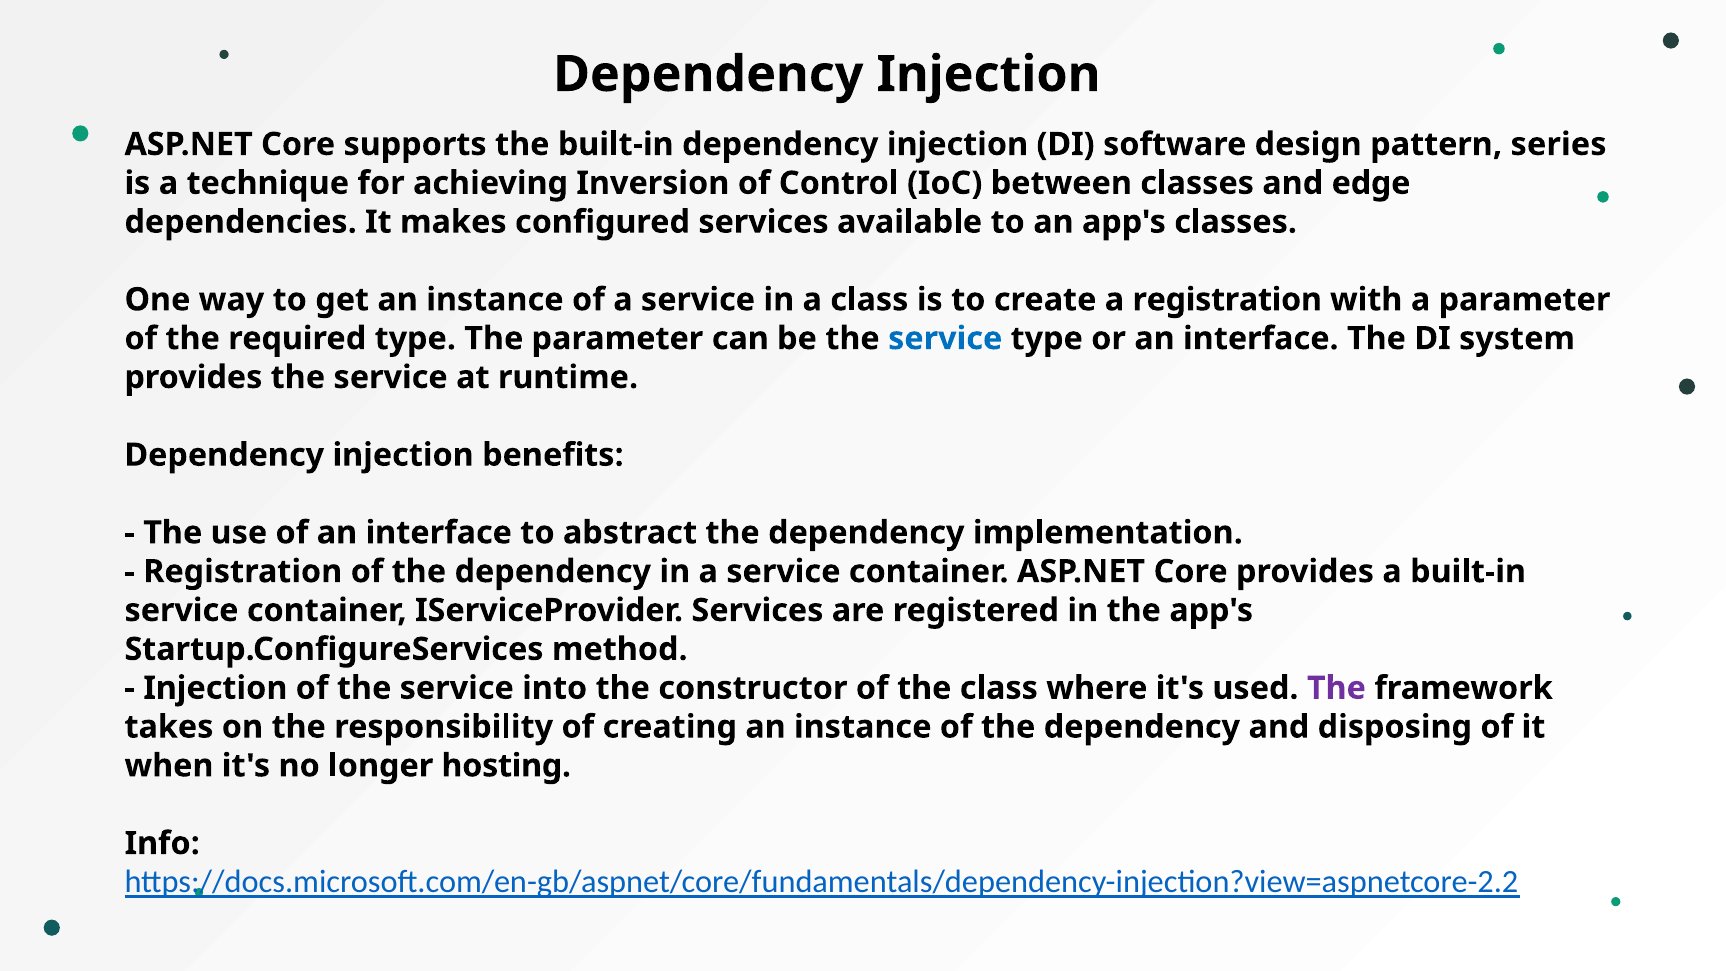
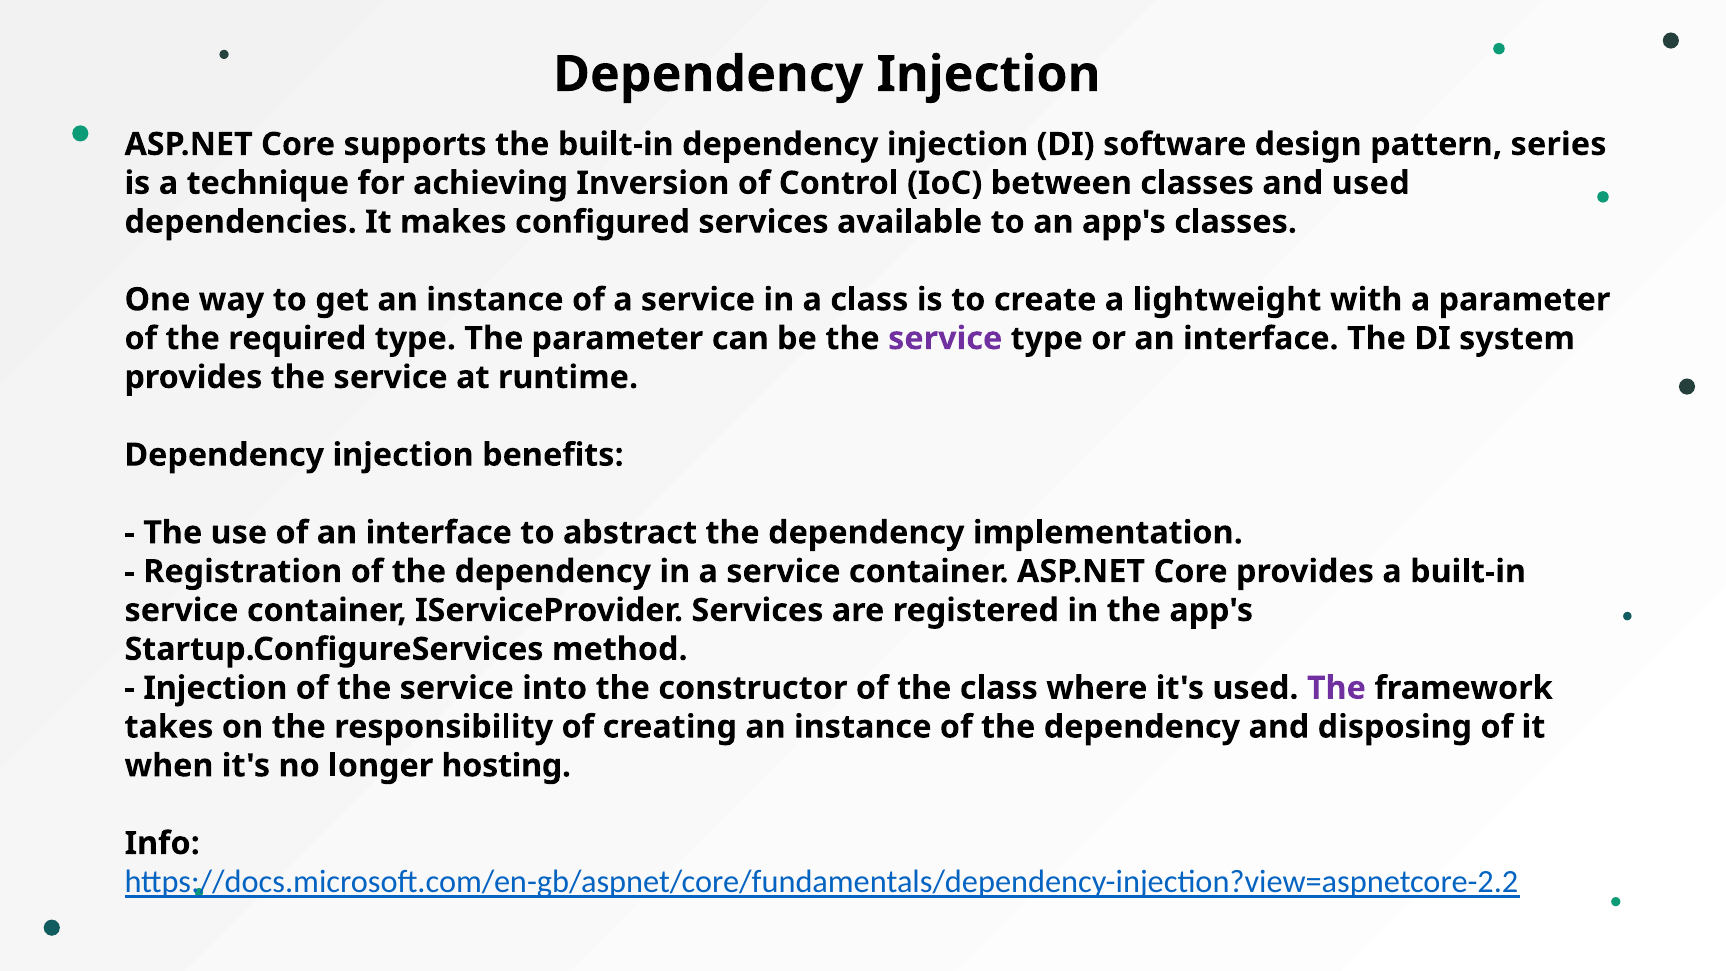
and edge: edge -> used
a registration: registration -> lightweight
service at (945, 338) colour: blue -> purple
